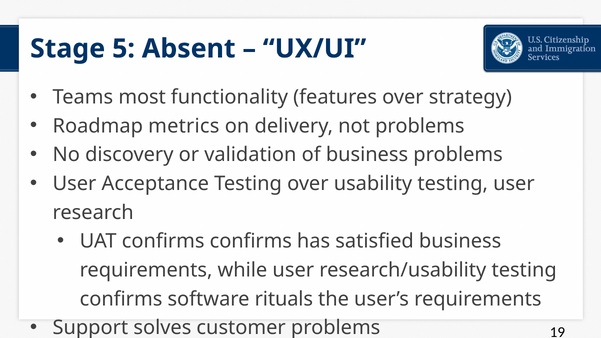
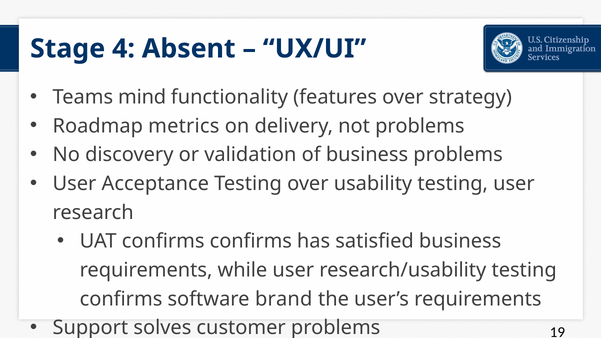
5: 5 -> 4
most: most -> mind
rituals: rituals -> brand
